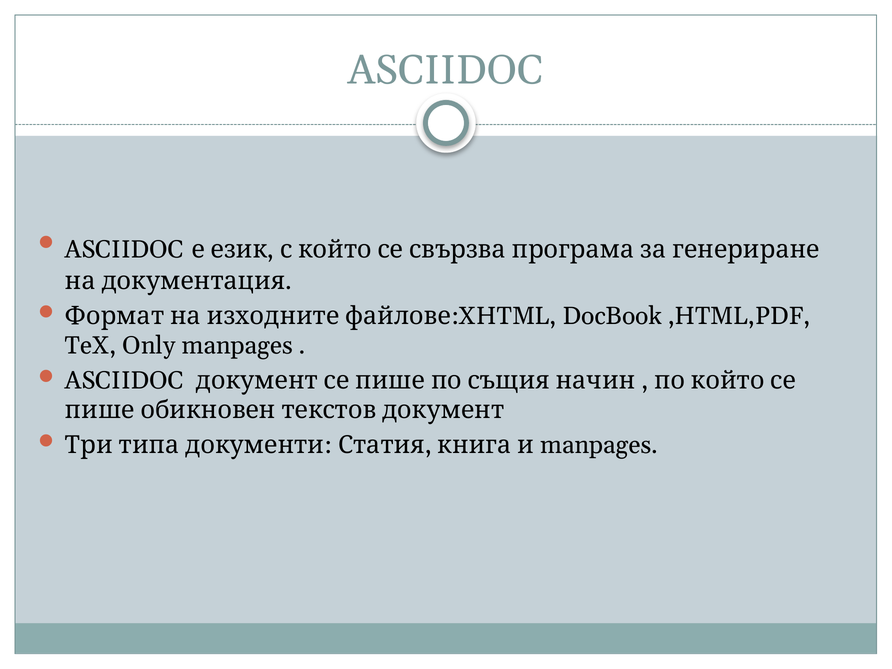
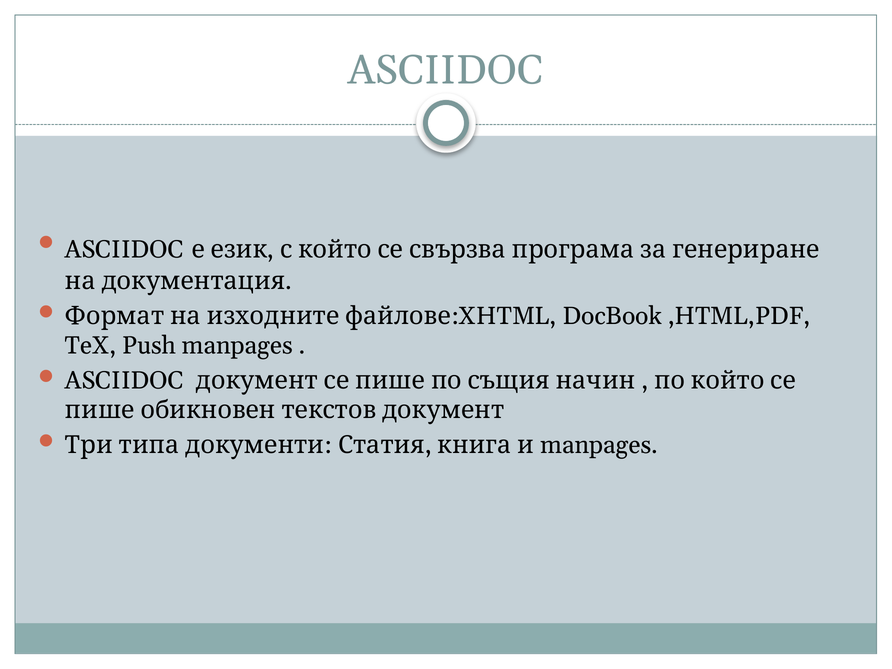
Only: Only -> Push
